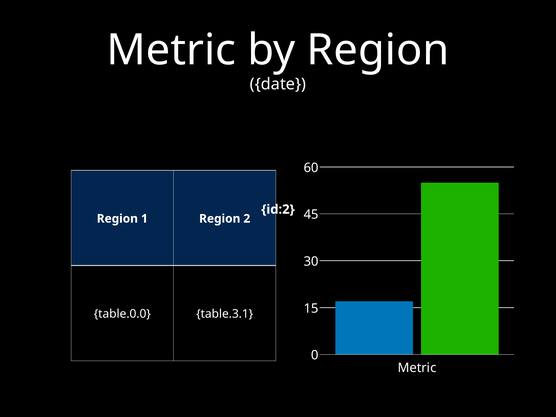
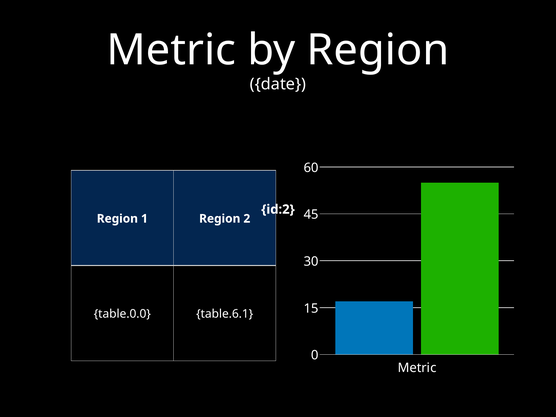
table.3.1: table.3.1 -> table.6.1
